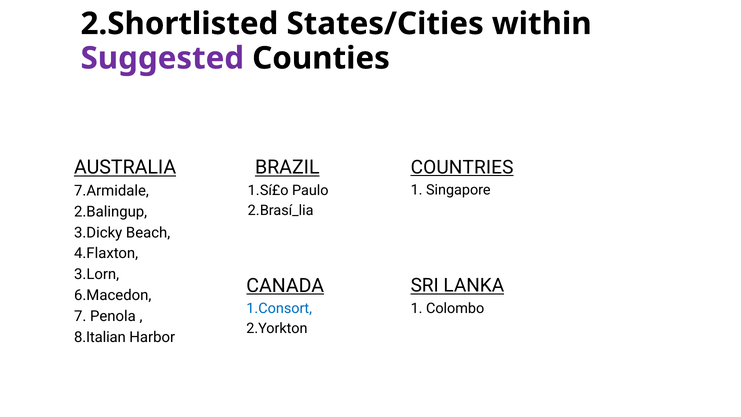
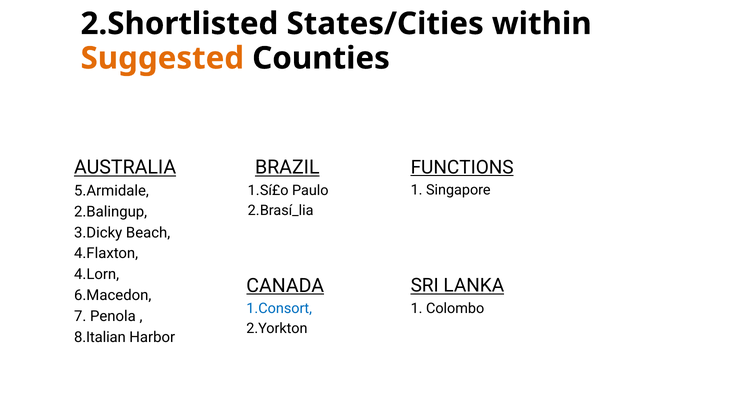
Suggested colour: purple -> orange
COUNTRIES: COUNTRIES -> FUNCTIONS
7.Armidale: 7.Armidale -> 5.Armidale
3.Lorn: 3.Lorn -> 4.Lorn
